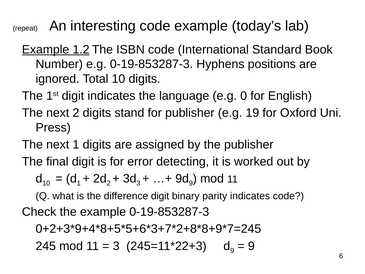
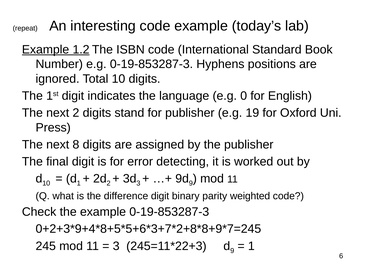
next 1: 1 -> 8
parity indicates: indicates -> weighted
9 at (251, 246): 9 -> 1
